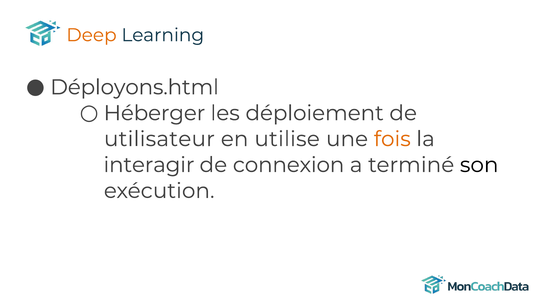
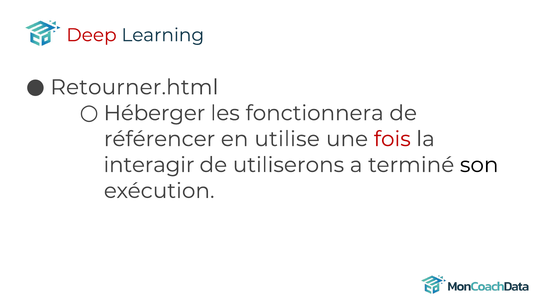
Deep colour: orange -> red
Déployons.html: Déployons.html -> Retourner.html
déploiement: déploiement -> fonctionnera
utilisateur: utilisateur -> référencer
fois colour: orange -> red
connexion: connexion -> utiliserons
